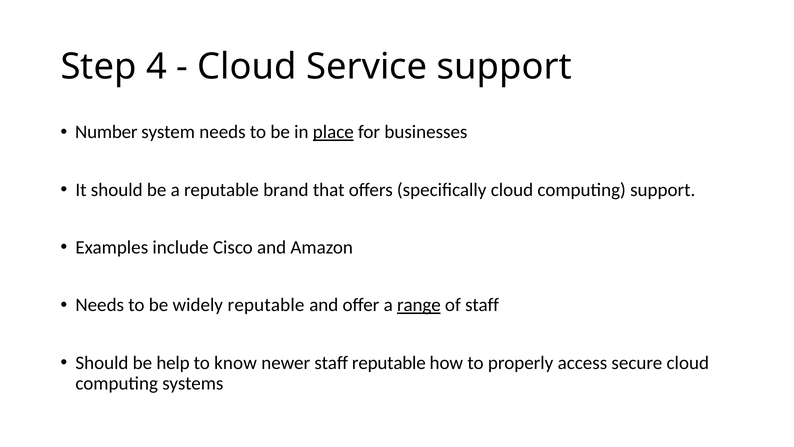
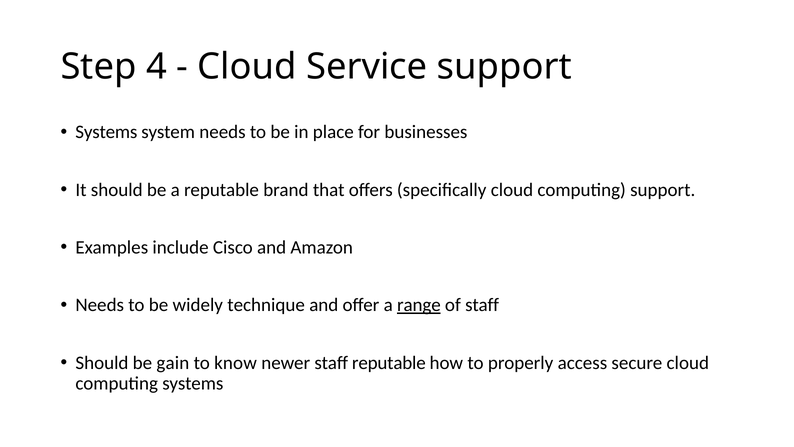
Number at (106, 132): Number -> Systems
place underline: present -> none
widely reputable: reputable -> technique
help: help -> gain
